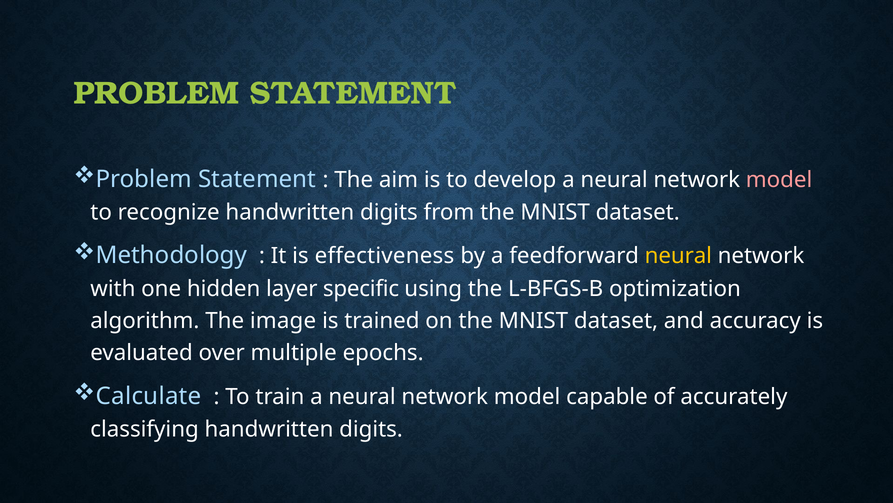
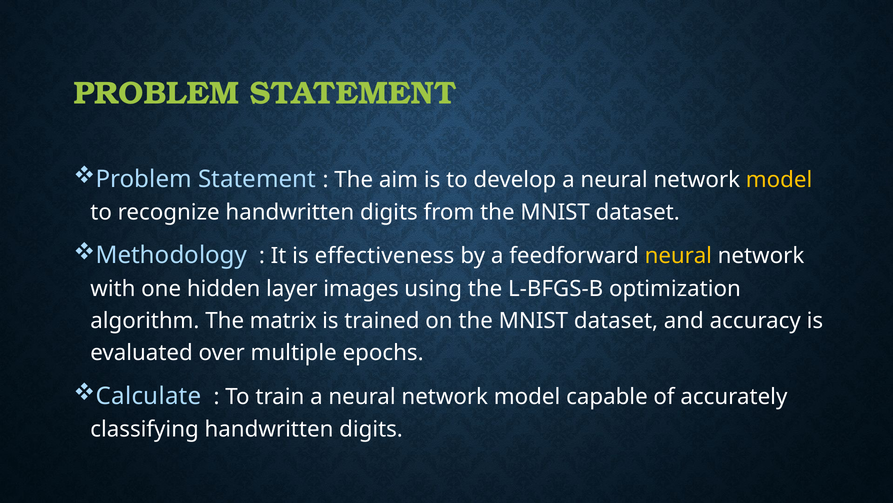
model at (779, 179) colour: pink -> yellow
specific: specific -> images
image: image -> matrix
